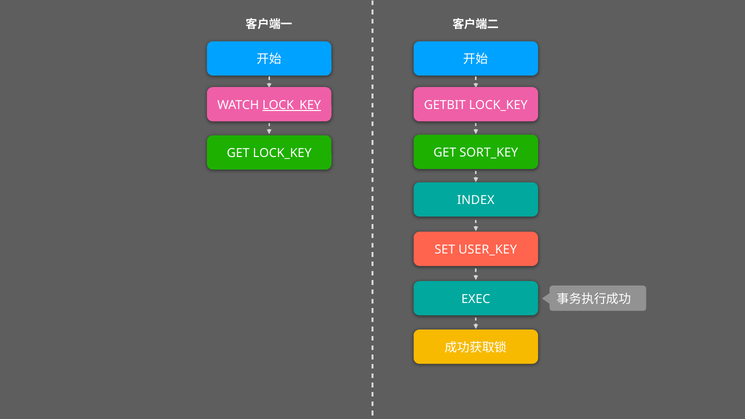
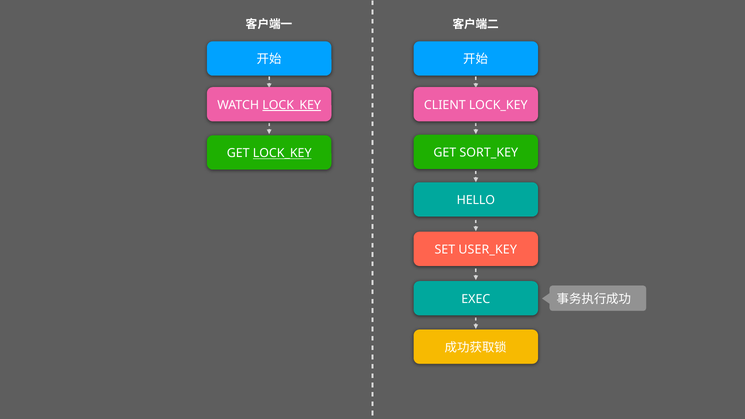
GETBIT: GETBIT -> CLIENT
LOCK_KEY at (282, 153) underline: none -> present
INDEX: INDEX -> HELLO
